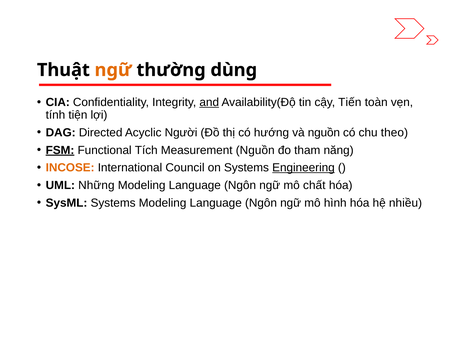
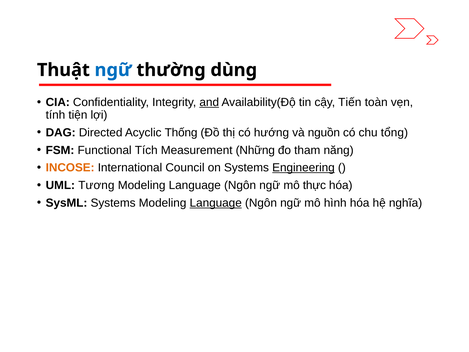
ngữ at (113, 70) colour: orange -> blue
Người: Người -> Thống
theo: theo -> tổng
FSM underline: present -> none
Measurement Nguồn: Nguồn -> Những
Những: Những -> Tương
chất: chất -> thực
Language at (216, 203) underline: none -> present
nhiều: nhiều -> nghĩa
